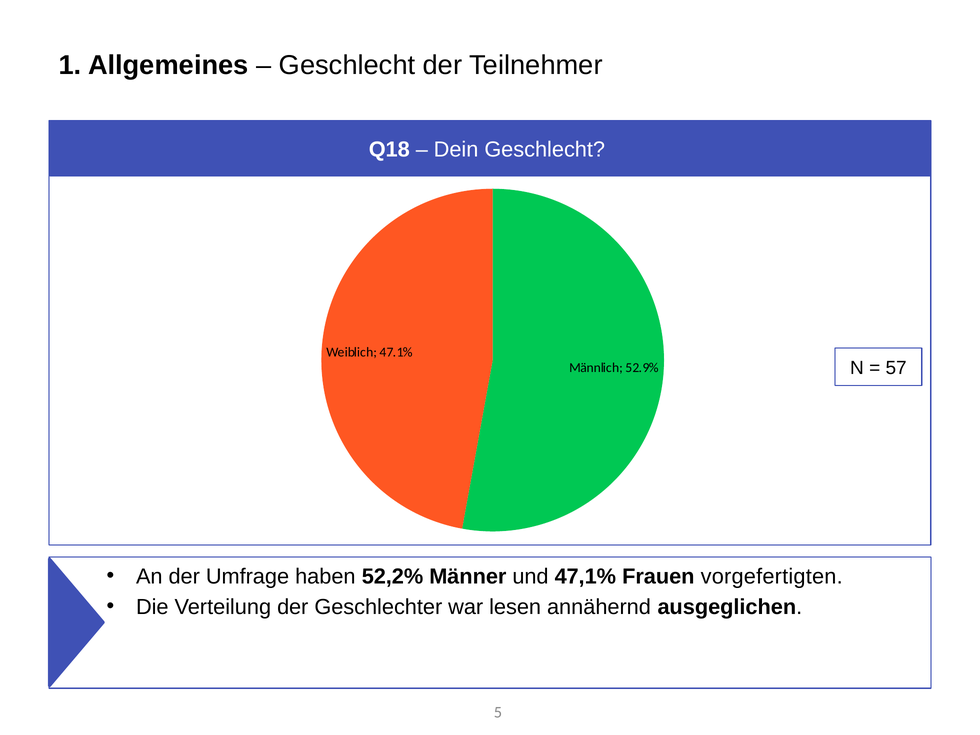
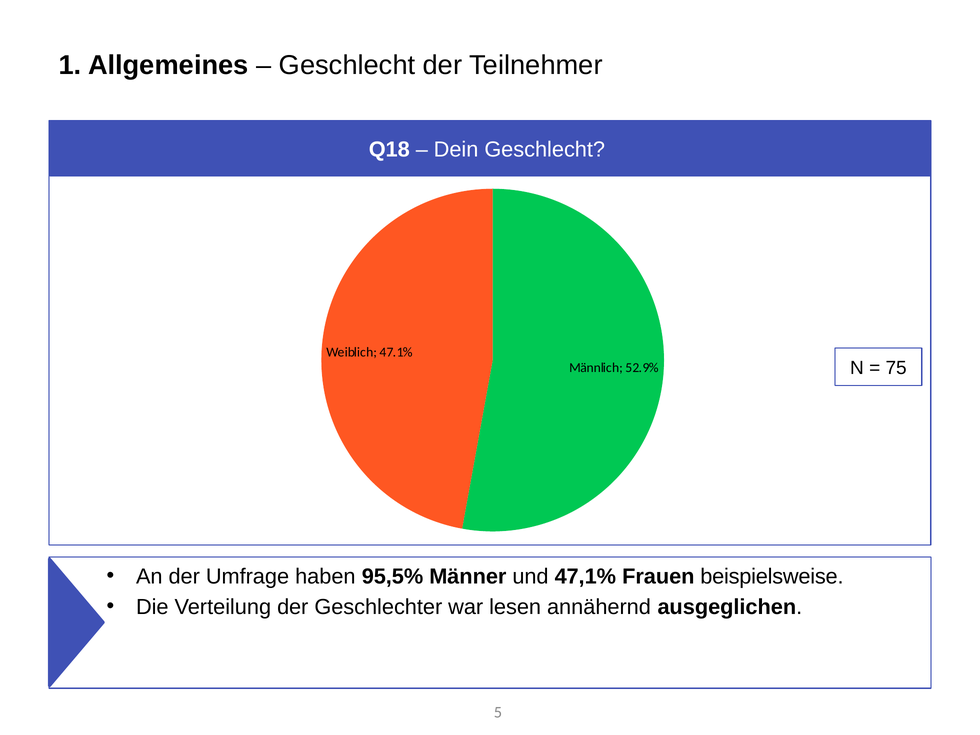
57: 57 -> 75
52,2%: 52,2% -> 95,5%
vorgefertigten: vorgefertigten -> beispielsweise
